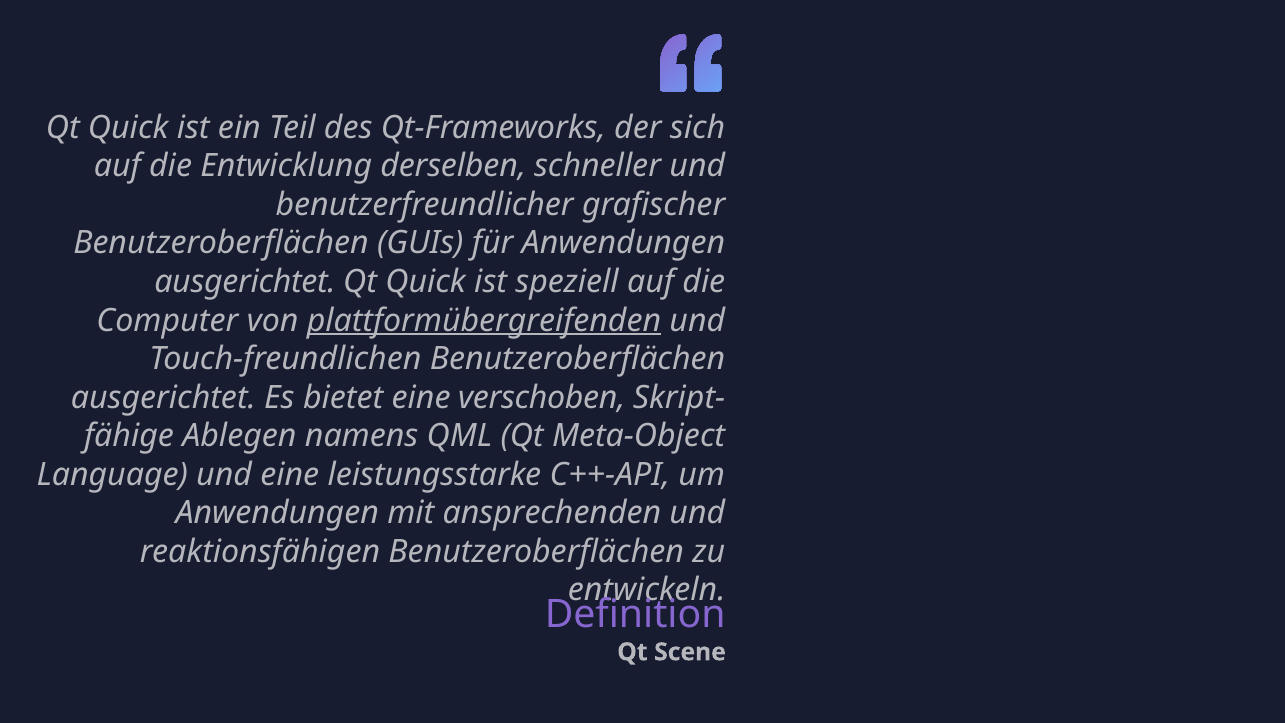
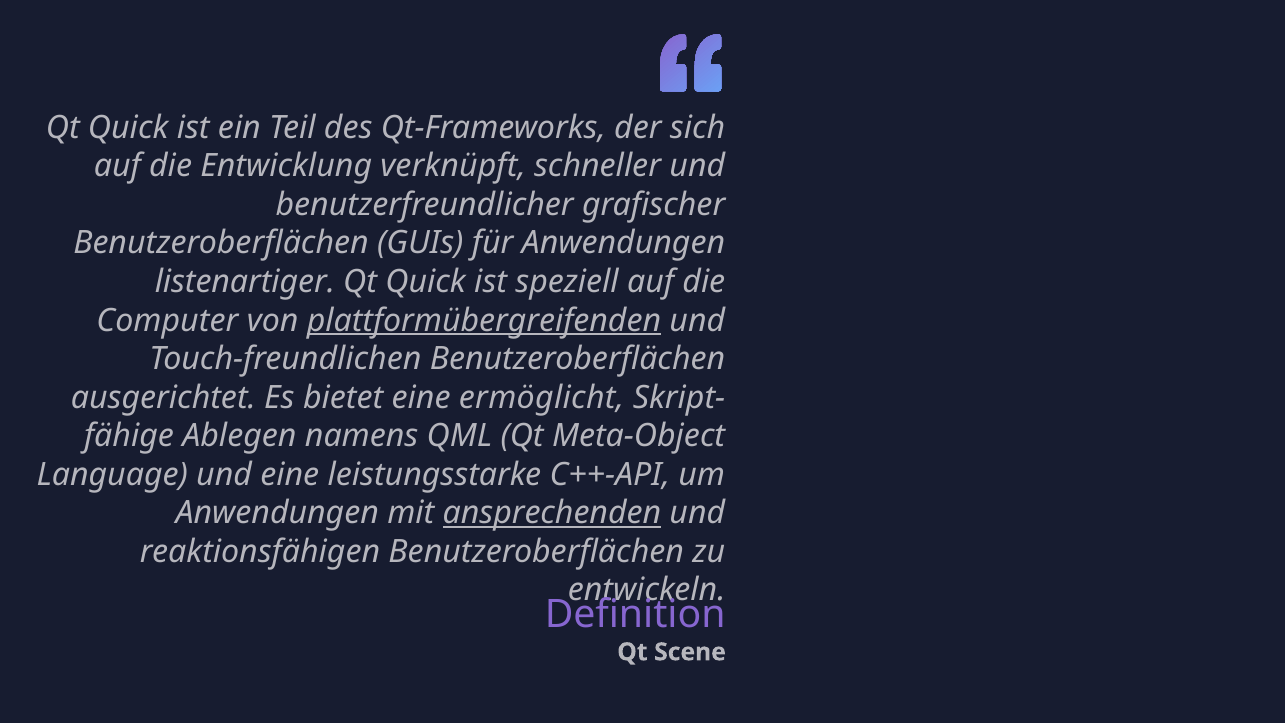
derselben: derselben -> verknüpft
ausgerichtet at (245, 282): ausgerichtet -> listenartiger
verschoben: verschoben -> ermöglicht
ansprechenden underline: none -> present
